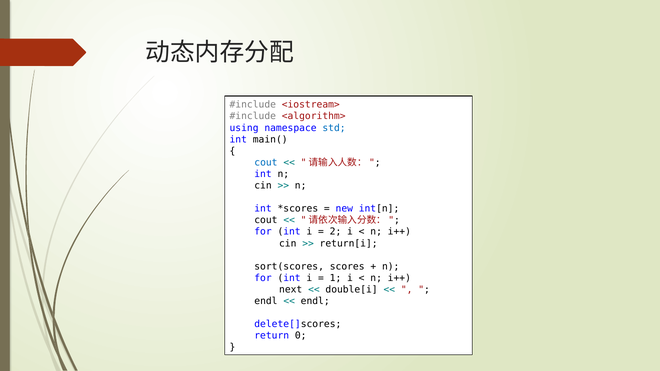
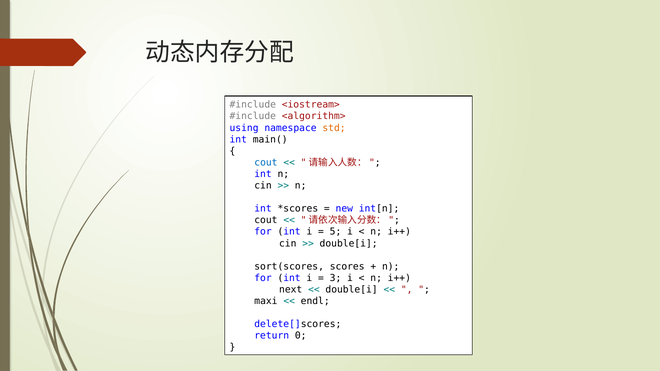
std colour: blue -> orange
2: 2 -> 5
return[i at (349, 244): return[i -> double[i
1: 1 -> 3
endl at (266, 301): endl -> maxi
